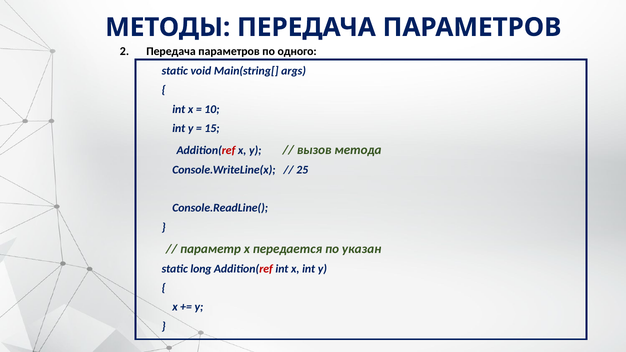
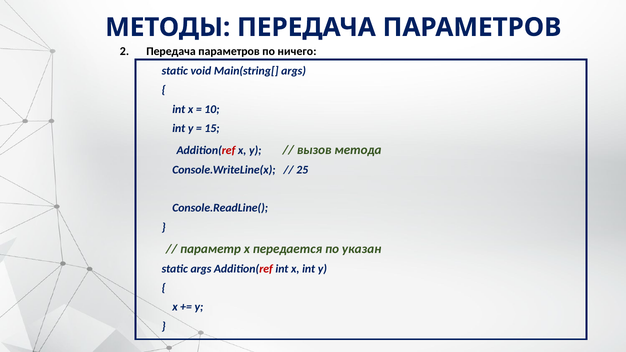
одного: одного -> ничего
static long: long -> args
